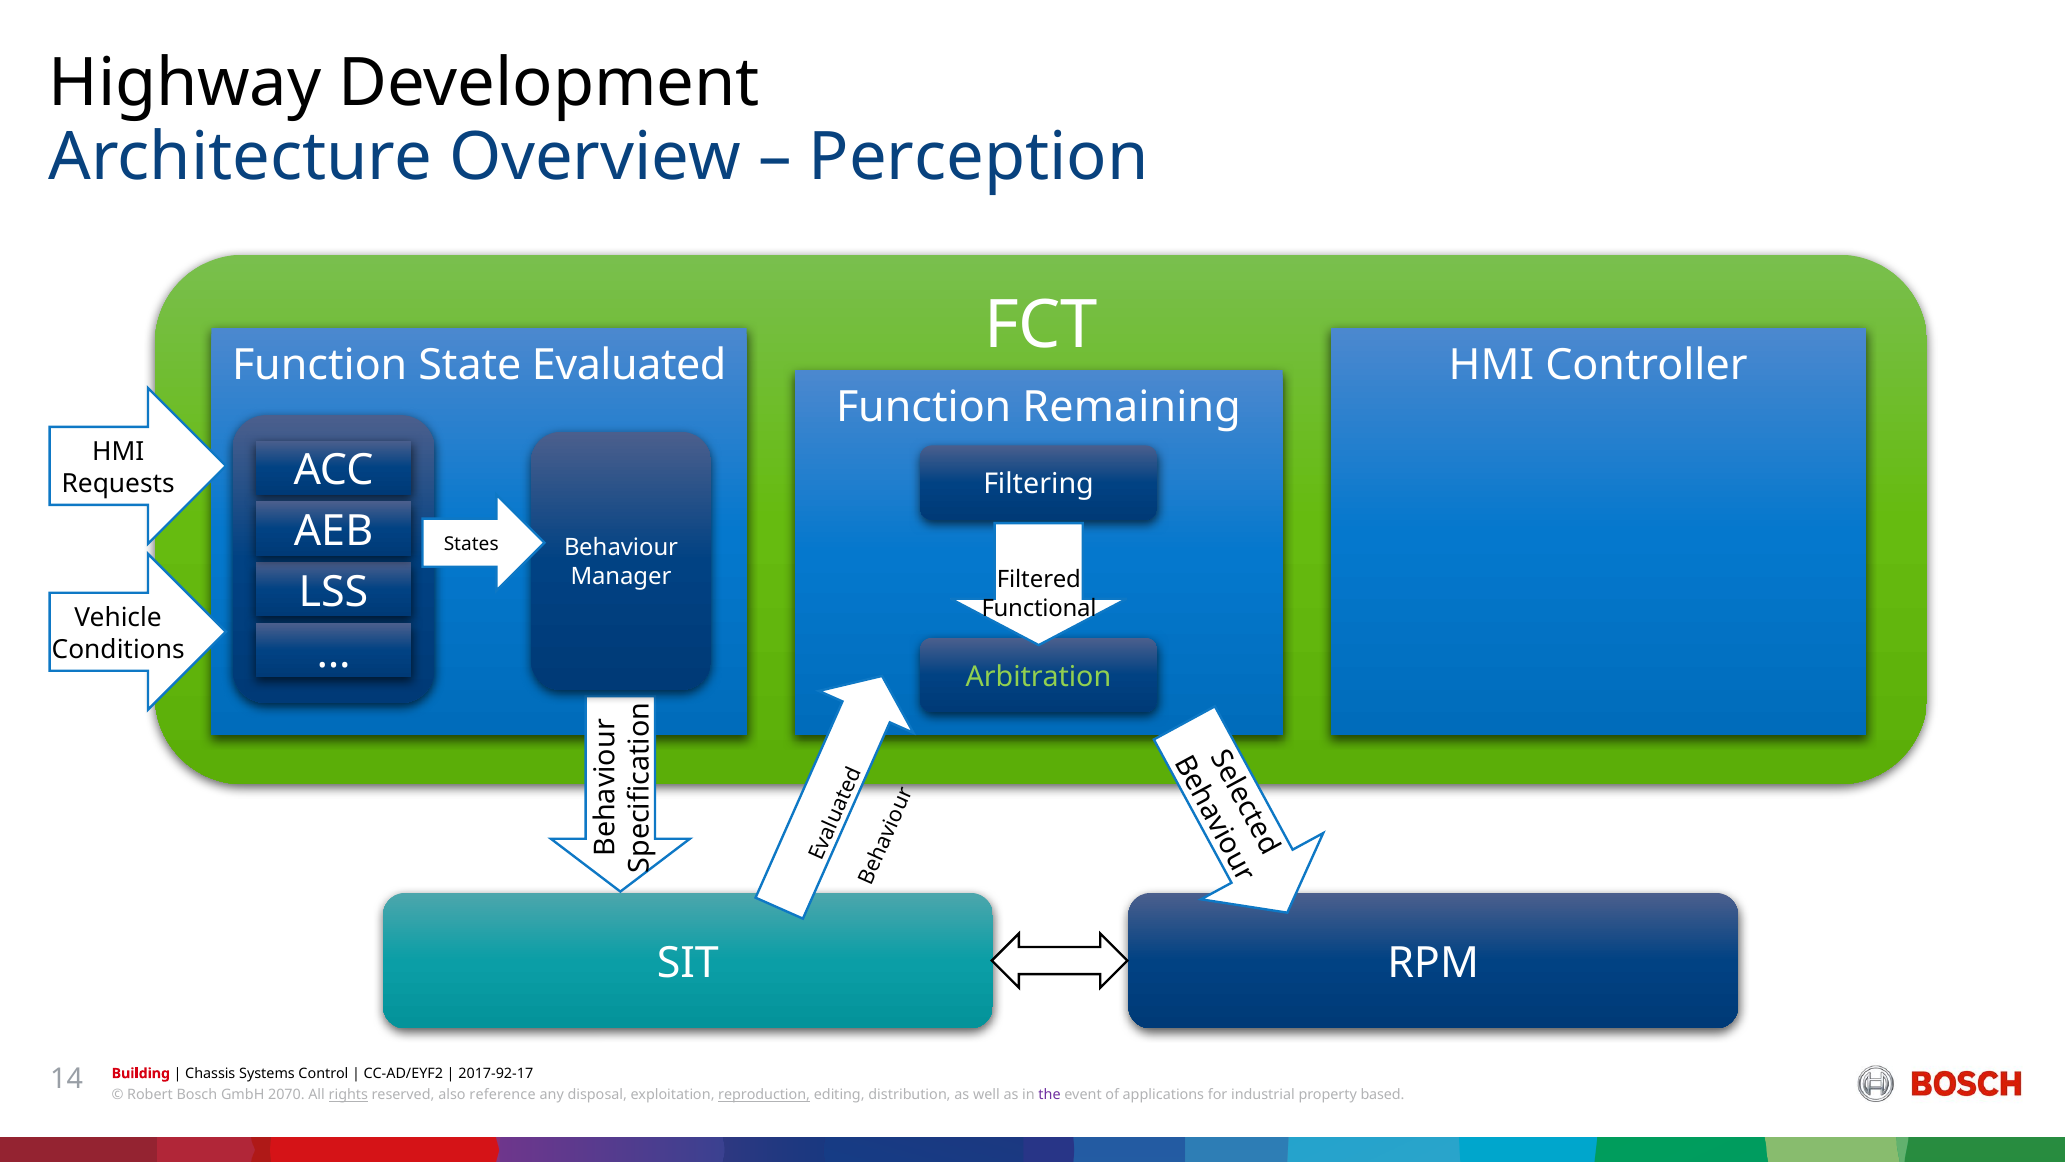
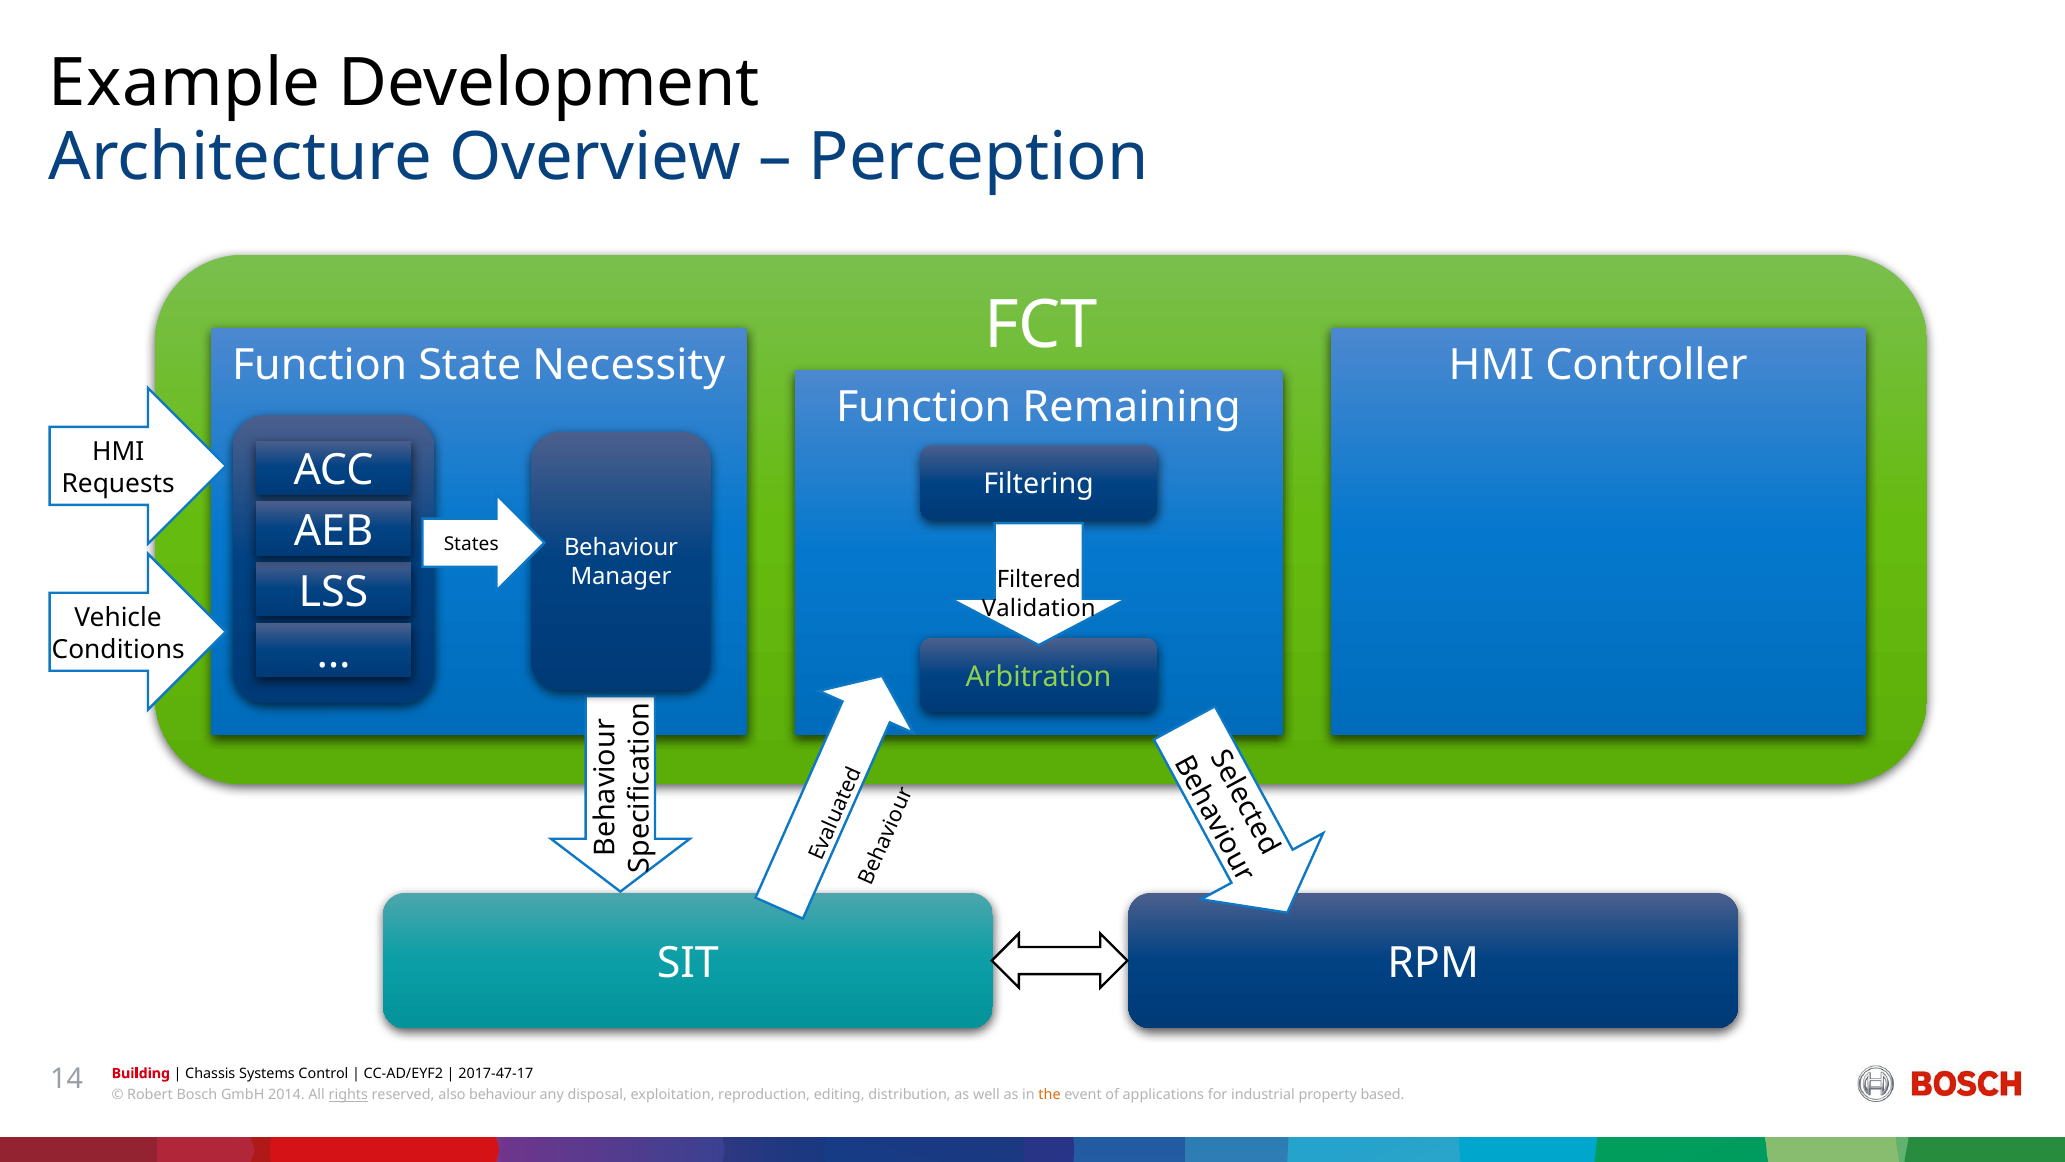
Highway: Highway -> Example
Evaluated: Evaluated -> Necessity
Functional: Functional -> Validation
2017-92-17: 2017-92-17 -> 2017-47-17
2070: 2070 -> 2014
also reference: reference -> behaviour
reproduction underline: present -> none
the colour: purple -> orange
